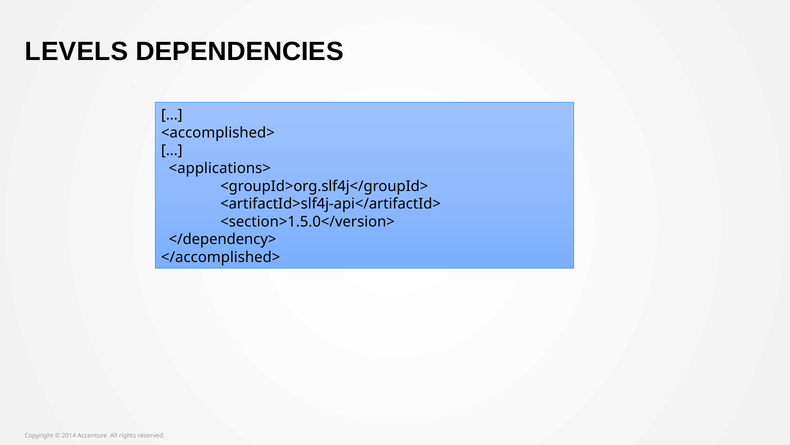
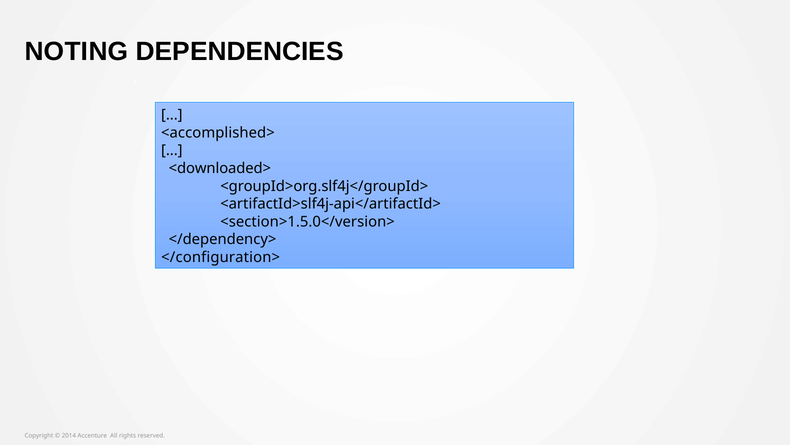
LEVELS: LEVELS -> NOTING
<applications>: <applications> -> <downloaded>
</accomplished>: </accomplished> -> </configuration>
